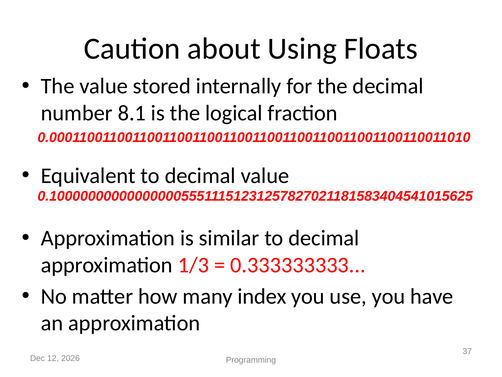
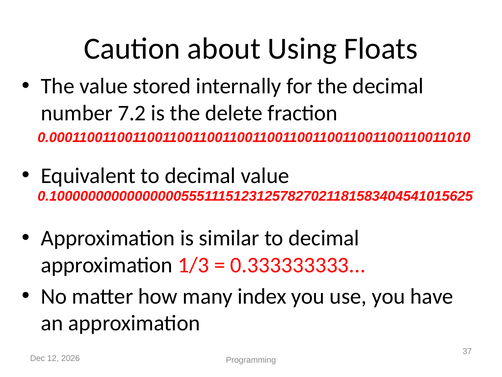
8.1: 8.1 -> 7.2
logical: logical -> delete
